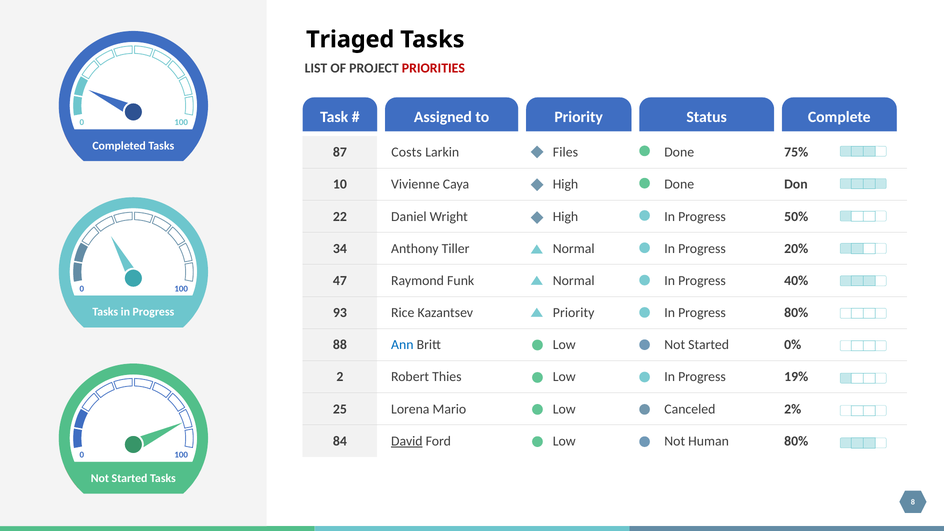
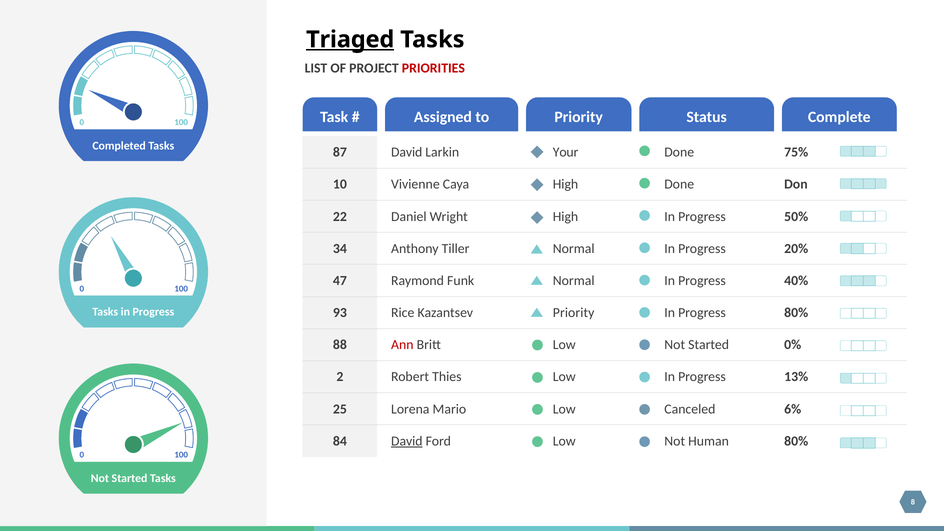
Triaged underline: none -> present
87 Costs: Costs -> David
Files: Files -> Your
Ann colour: blue -> red
19%: 19% -> 13%
2%: 2% -> 6%
